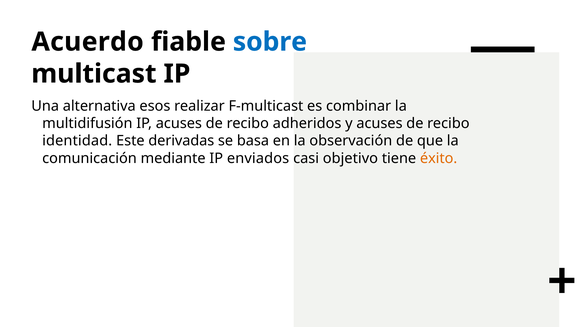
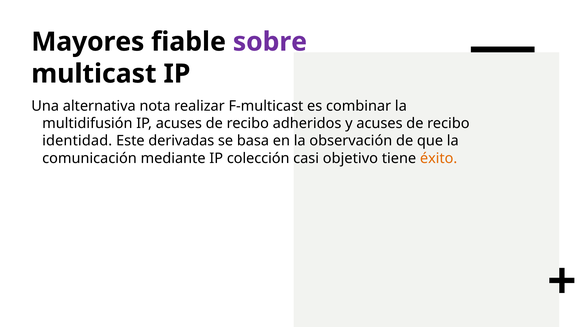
Acuerdo: Acuerdo -> Mayores
sobre colour: blue -> purple
esos: esos -> nota
enviados: enviados -> colección
